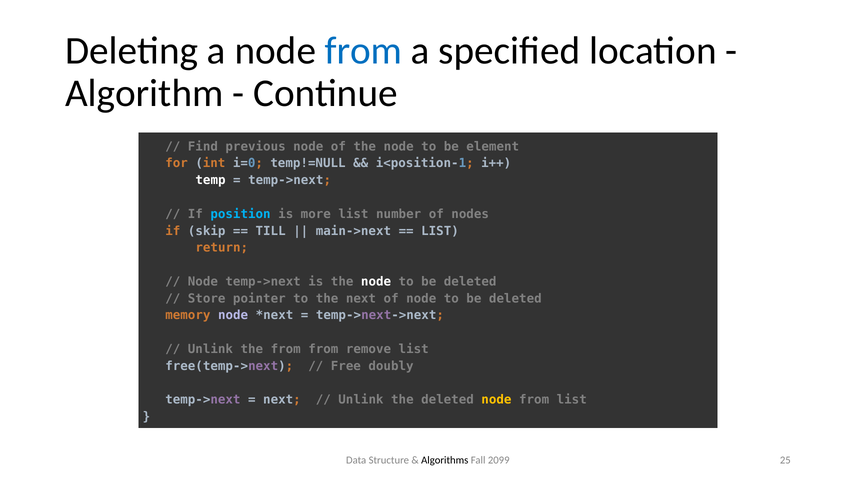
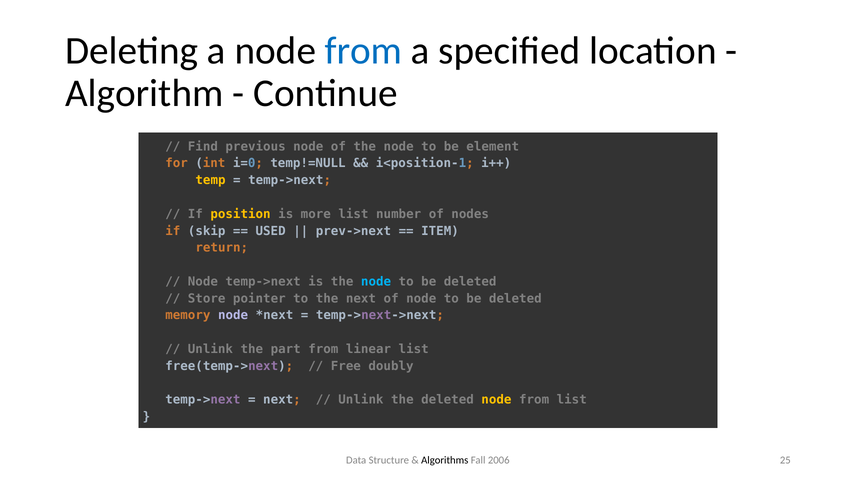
temp colour: white -> yellow
position colour: light blue -> yellow
TILL: TILL -> USED
main->next: main->next -> prev->next
LIST at (440, 231): LIST -> ITEM
node at (376, 281) colour: white -> light blue
the from: from -> part
remove: remove -> linear
2099: 2099 -> 2006
